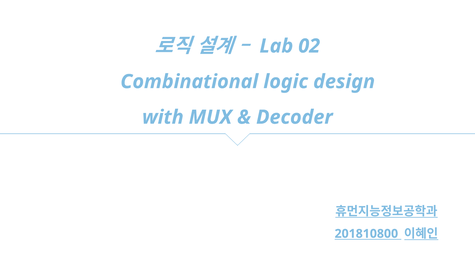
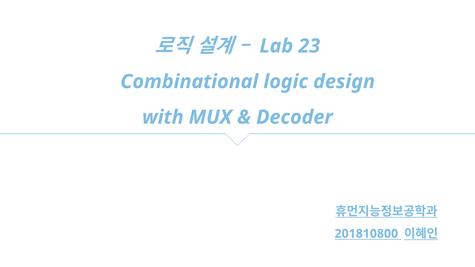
02: 02 -> 23
